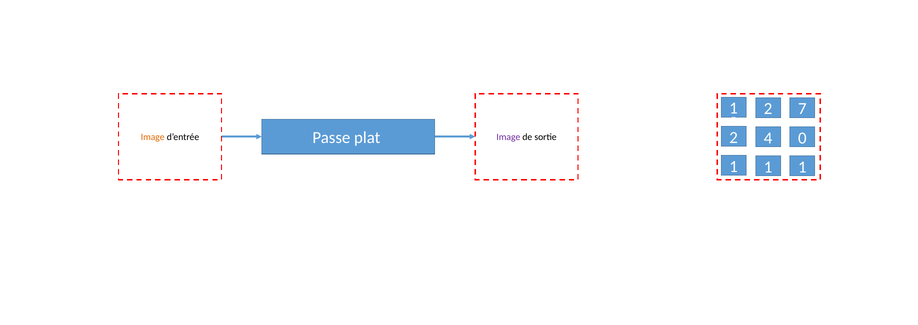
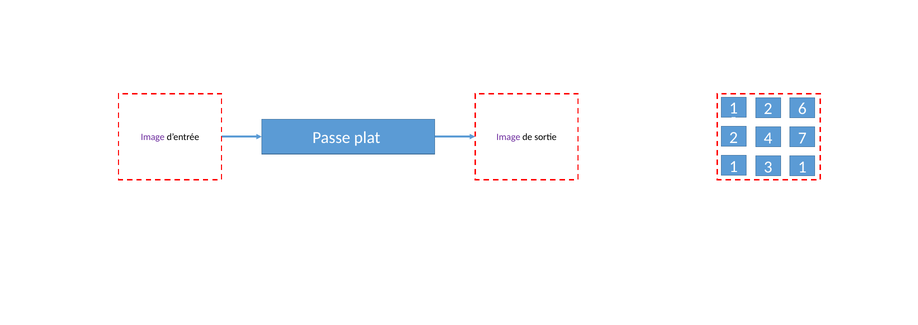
7: 7 -> 6
0: 0 -> 7
Image at (153, 137) colour: orange -> purple
1 at (768, 167): 1 -> 3
